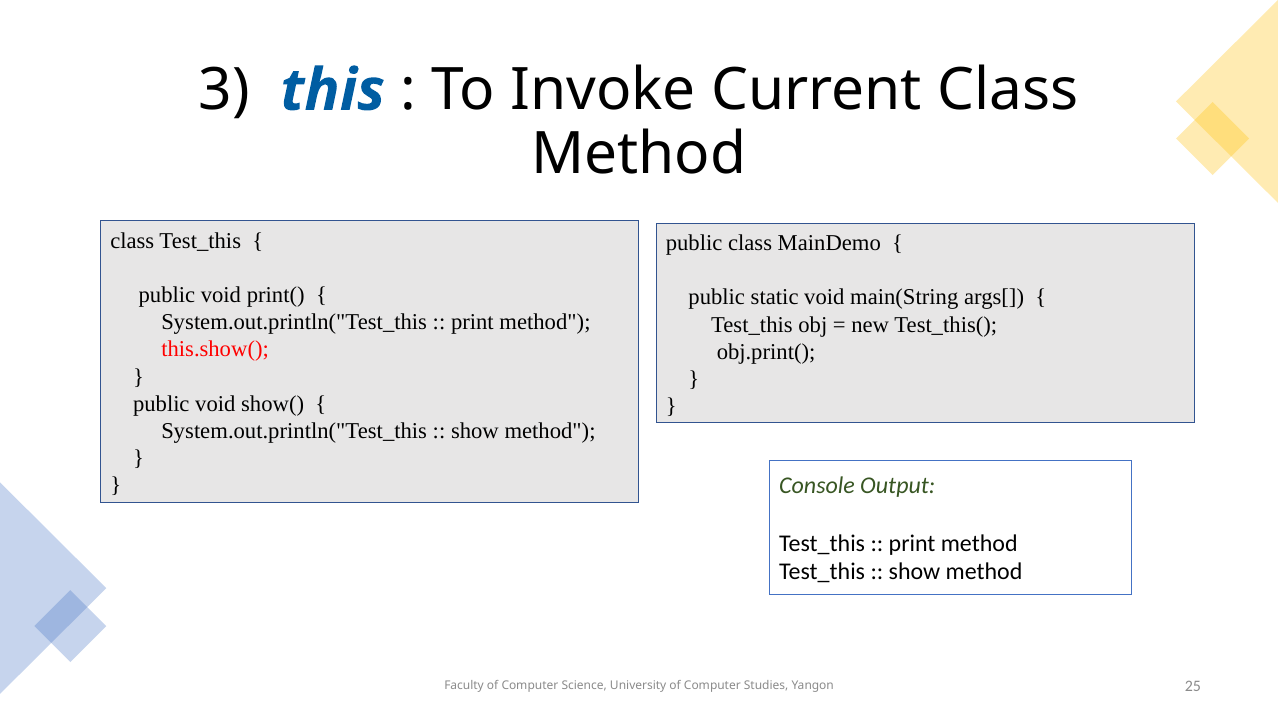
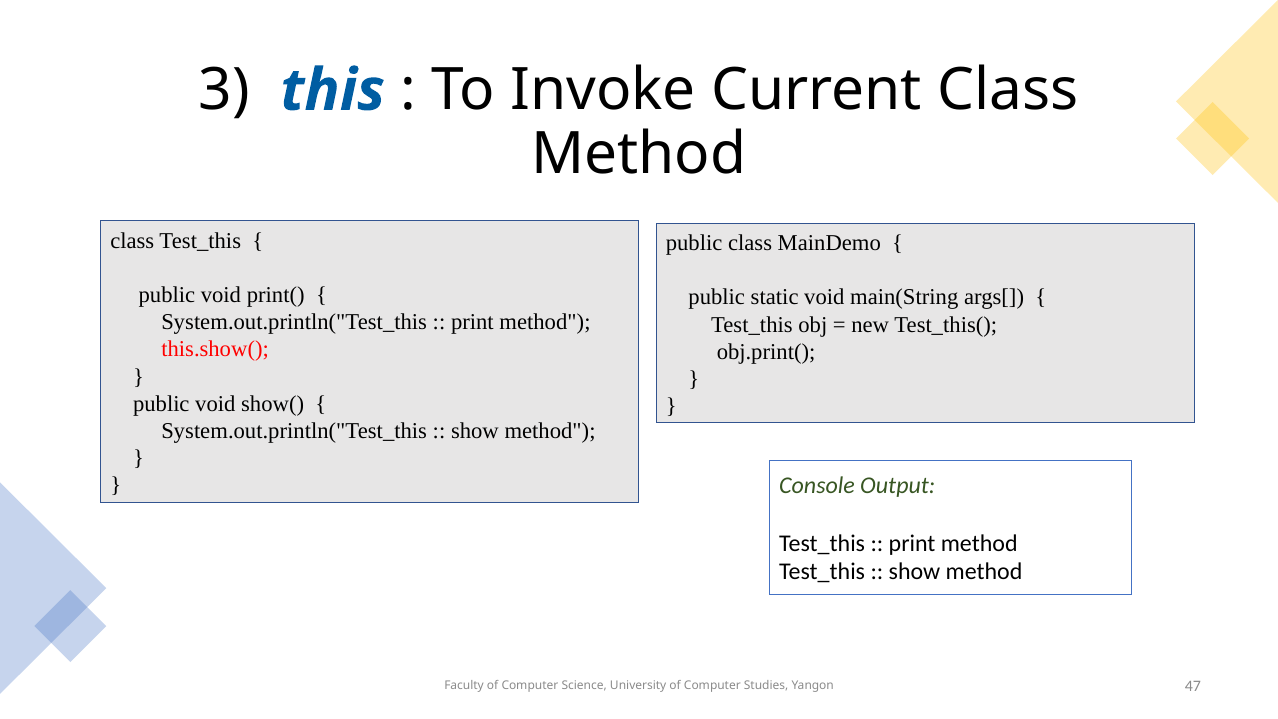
25: 25 -> 47
